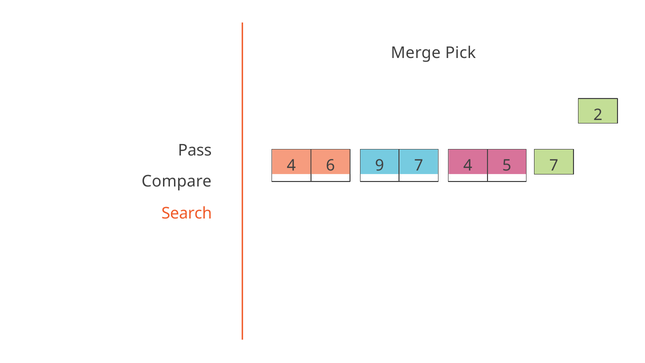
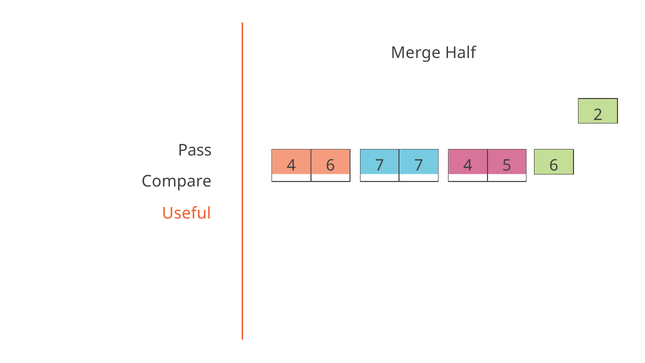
Pick: Pick -> Half
9 at (380, 166): 9 -> 7
5 7: 7 -> 6
Search: Search -> Useful
